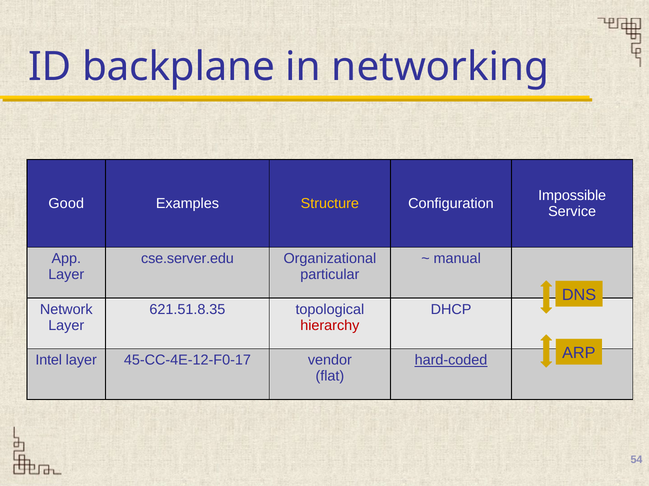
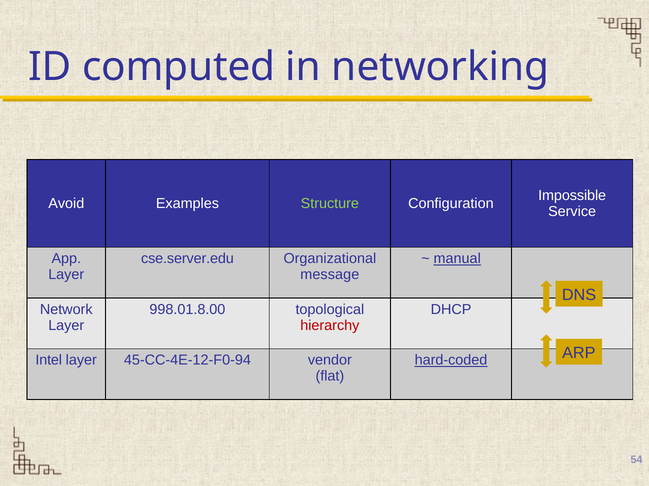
backplane: backplane -> computed
Good: Good -> Avoid
Structure colour: yellow -> light green
manual underline: none -> present
particular: particular -> message
621.51.8.35: 621.51.8.35 -> 998.01.8.00
45-CC-4E-12-F0-17: 45-CC-4E-12-F0-17 -> 45-CC-4E-12-F0-94
